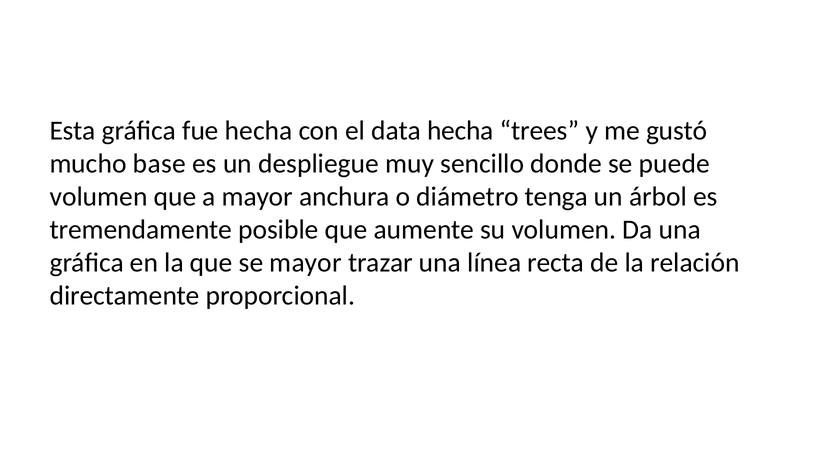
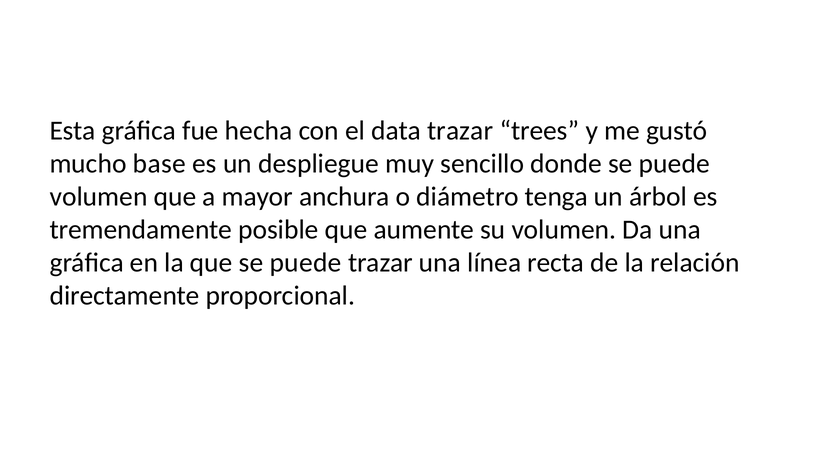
data hecha: hecha -> trazar
que se mayor: mayor -> puede
